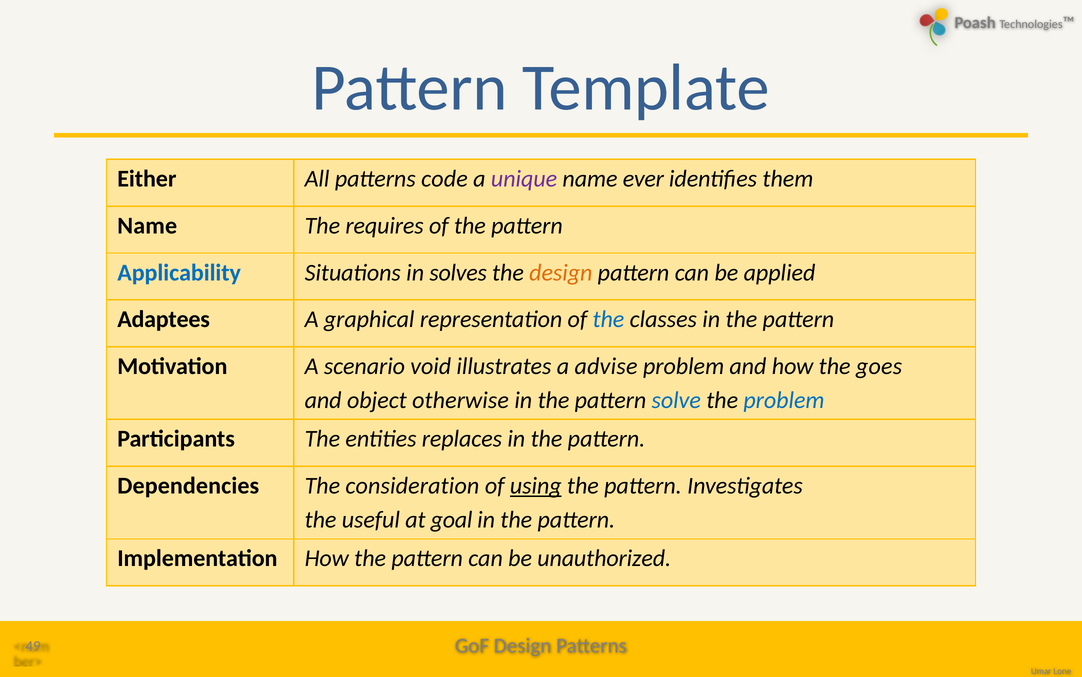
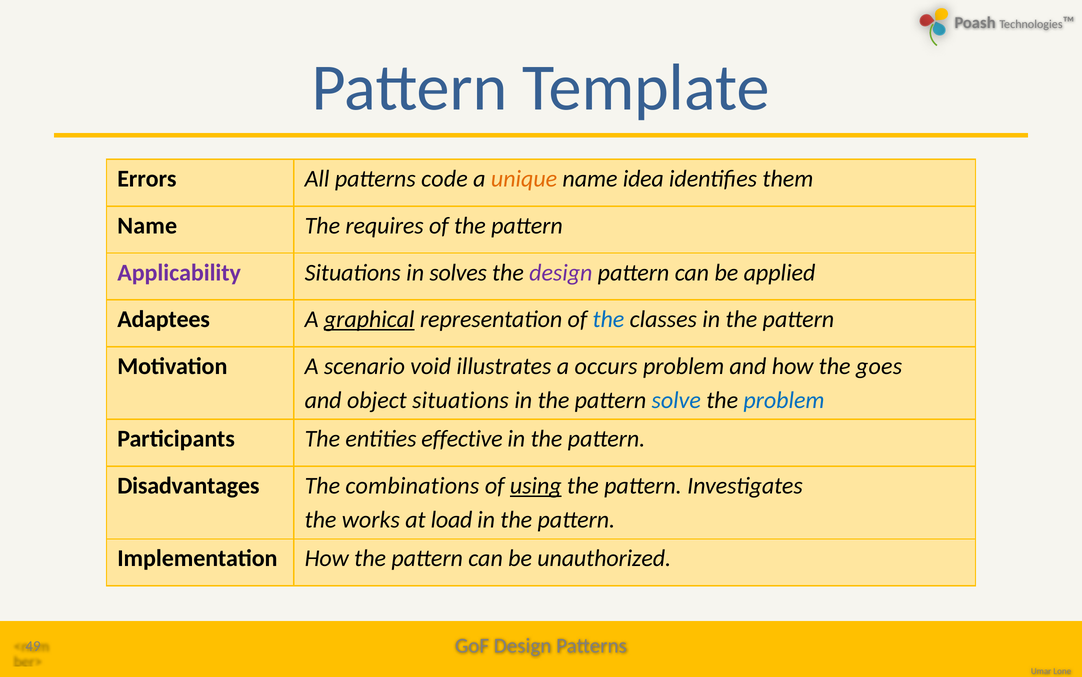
Either: Either -> Errors
unique colour: purple -> orange
ever: ever -> idea
Applicability colour: blue -> purple
design at (561, 272) colour: orange -> purple
graphical underline: none -> present
advise: advise -> occurs
object otherwise: otherwise -> situations
replaces: replaces -> effective
Dependencies: Dependencies -> Disadvantages
consideration: consideration -> combinations
useful: useful -> works
goal: goal -> load
